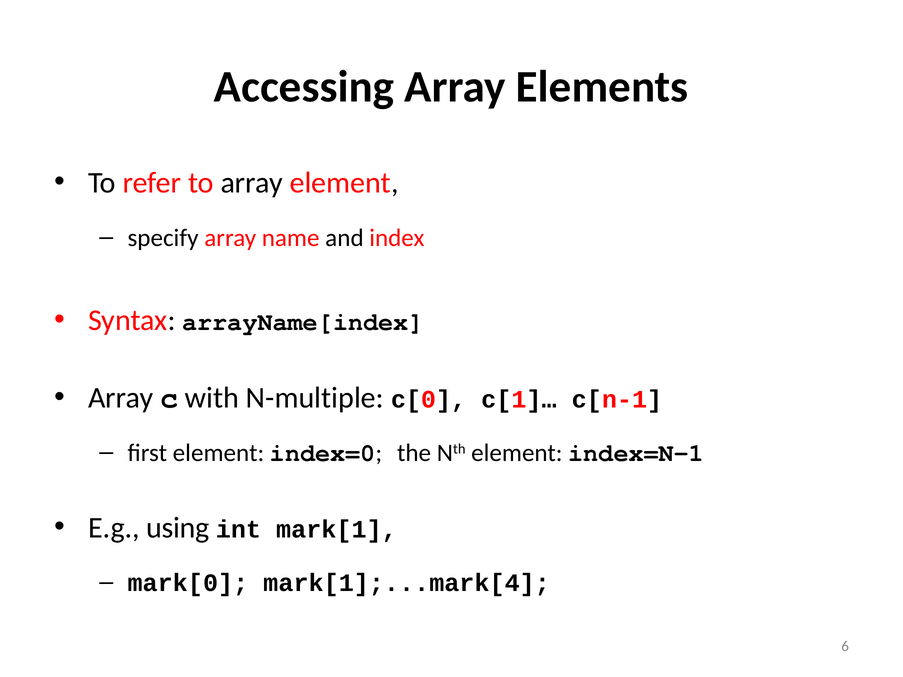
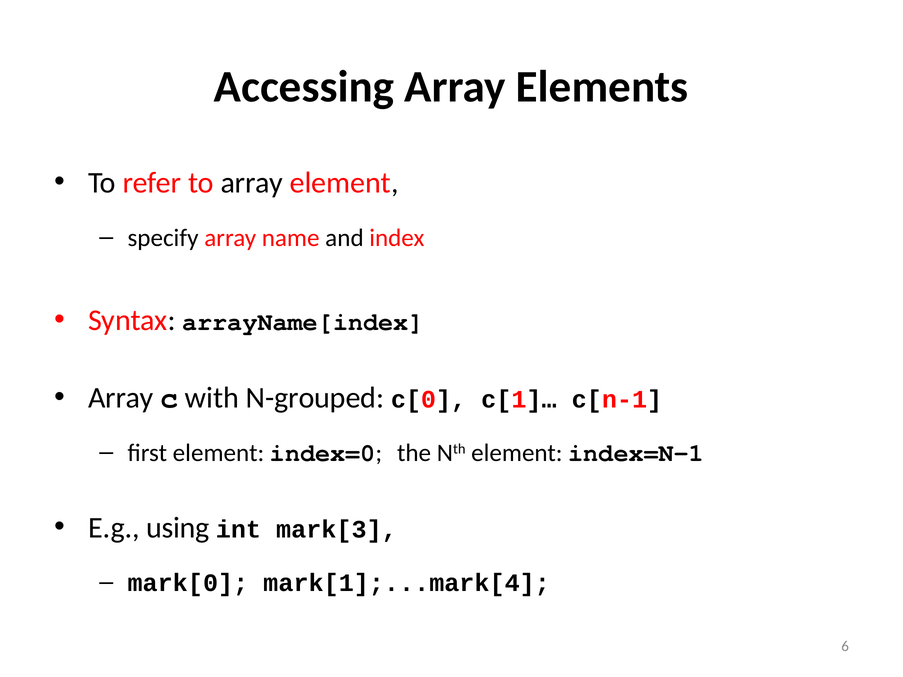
N-multiple: N-multiple -> N-grouped
mark[1: mark[1 -> mark[3
